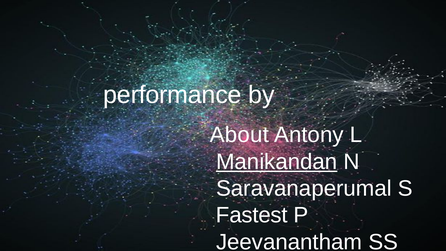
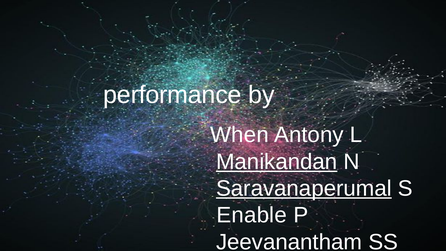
About: About -> When
Saravanaperumal underline: none -> present
Fastest: Fastest -> Enable
